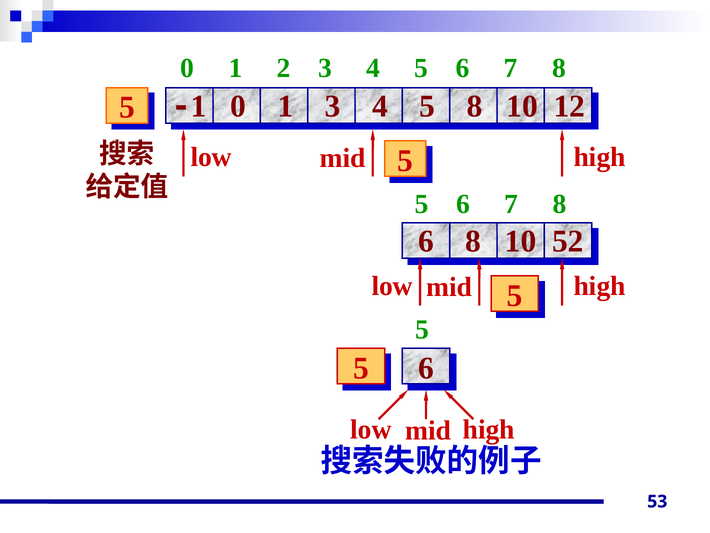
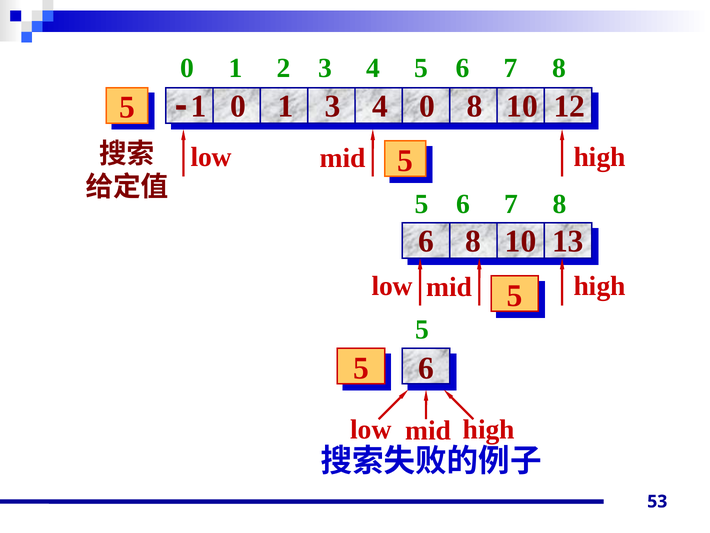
1 3 4 5: 5 -> 0
52: 52 -> 13
